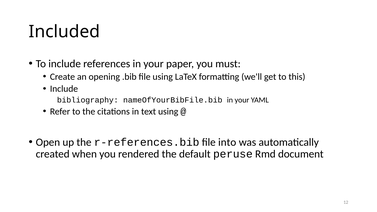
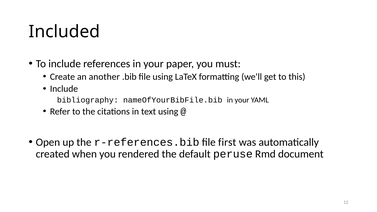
opening: opening -> another
into: into -> first
